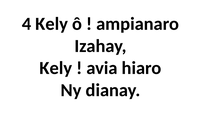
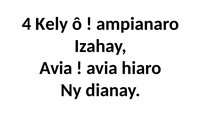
Kely at (56, 68): Kely -> Avia
